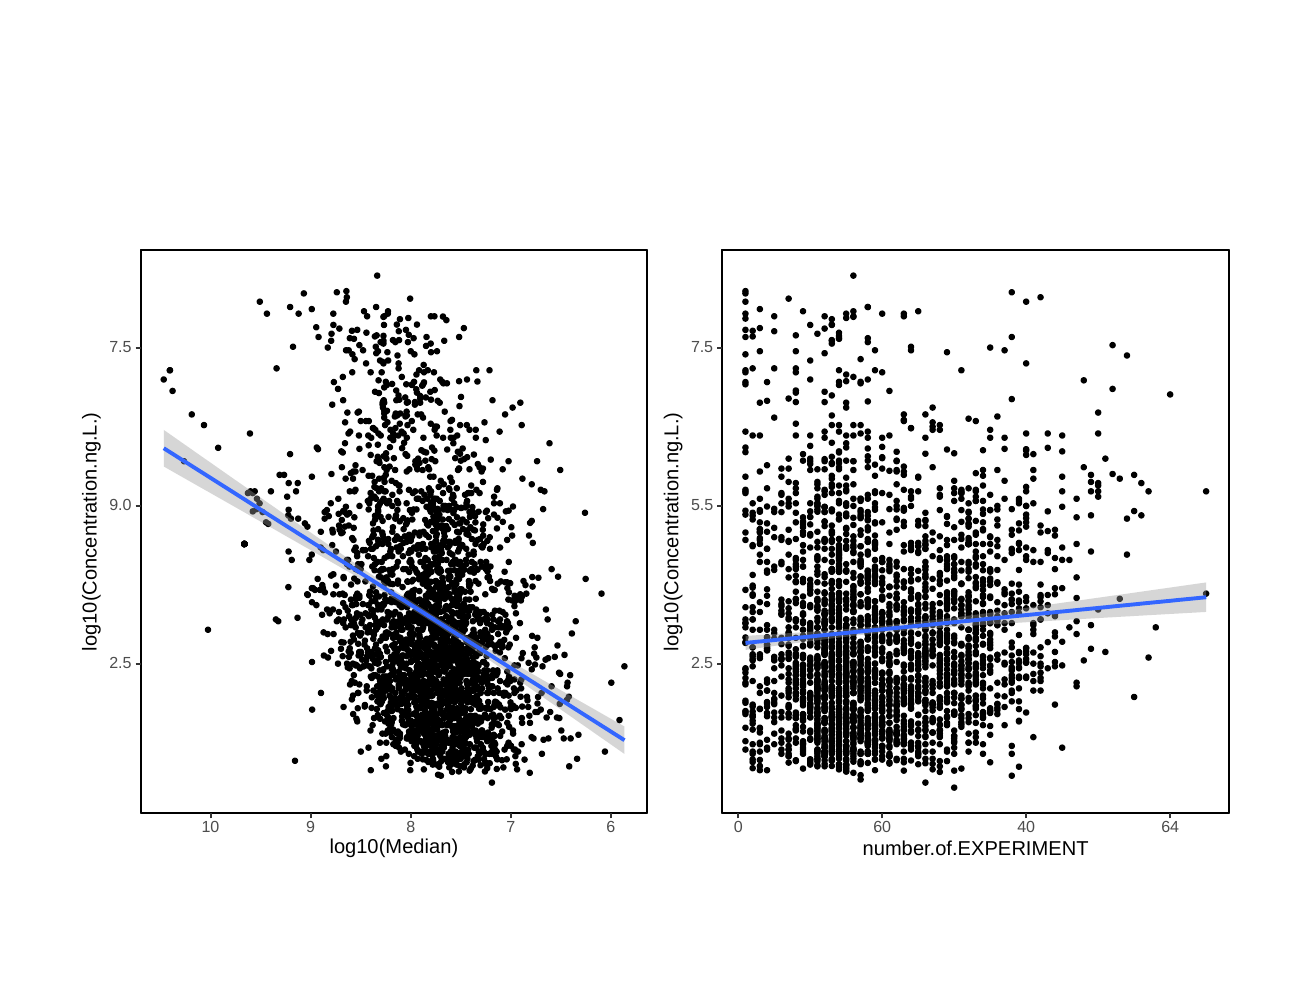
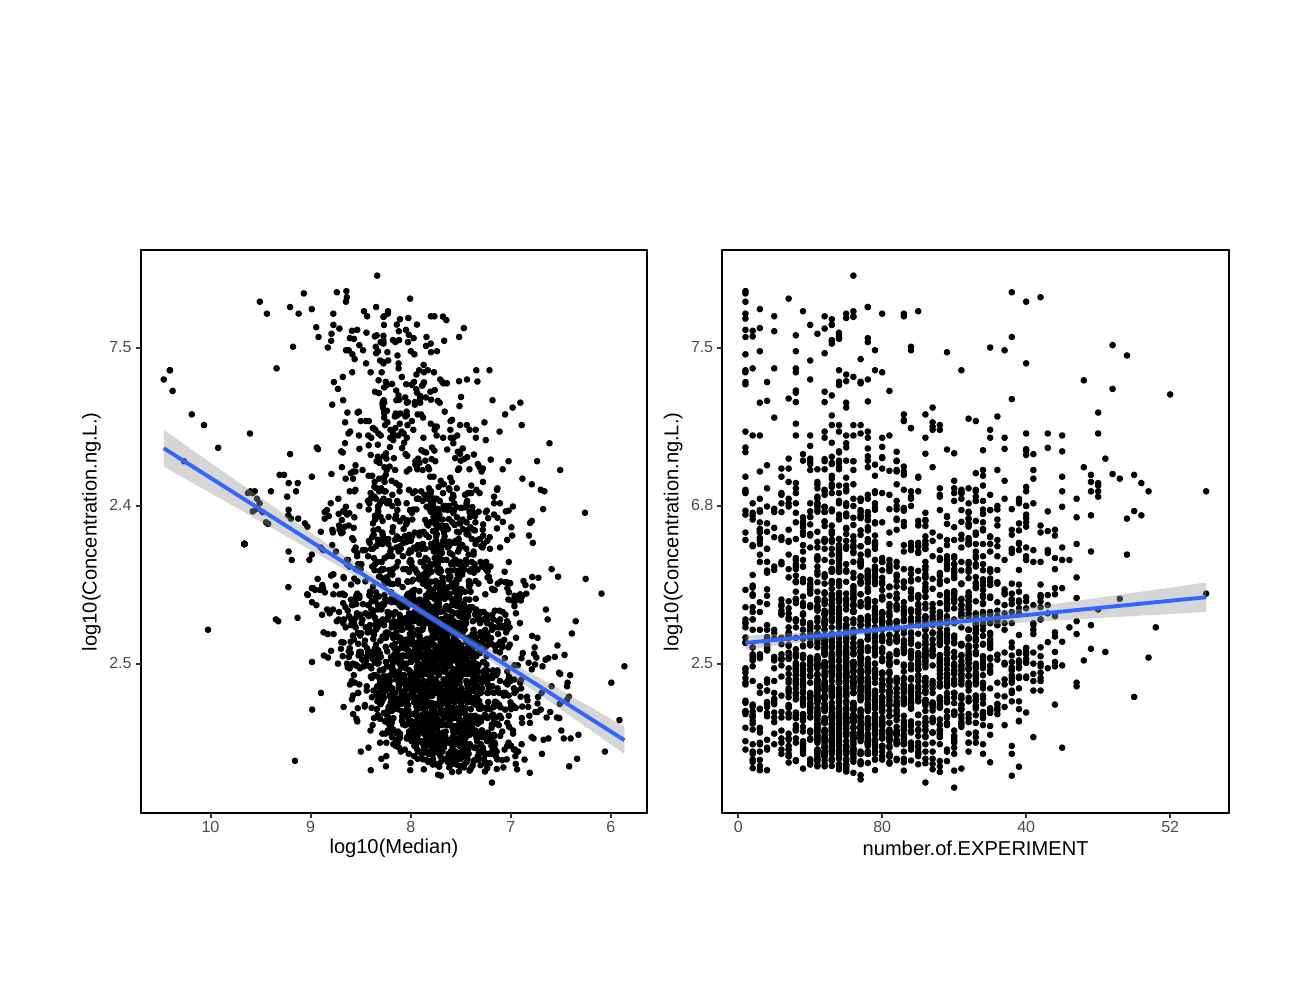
9.0: 9.0 -> 2.4
5.5: 5.5 -> 6.8
60: 60 -> 80
64: 64 -> 52
